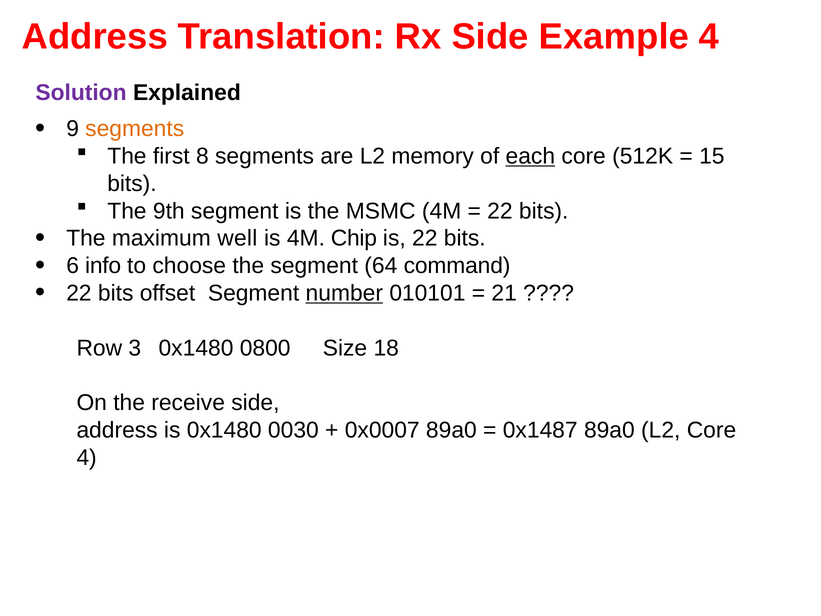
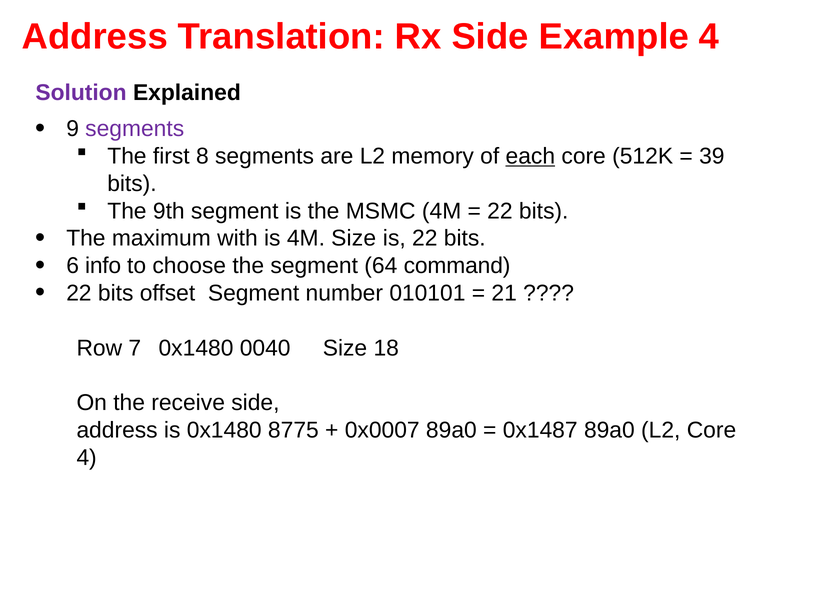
segments at (135, 129) colour: orange -> purple
15: 15 -> 39
well: well -> with
4M Chip: Chip -> Size
number underline: present -> none
3: 3 -> 7
0800: 0800 -> 0040
0030: 0030 -> 8775
